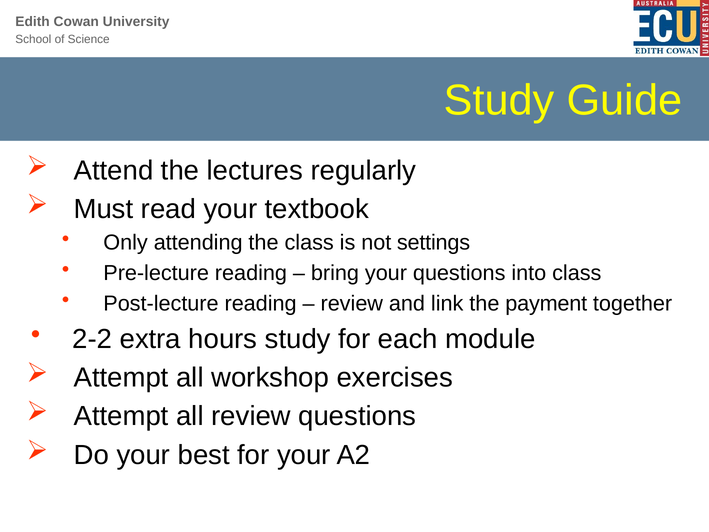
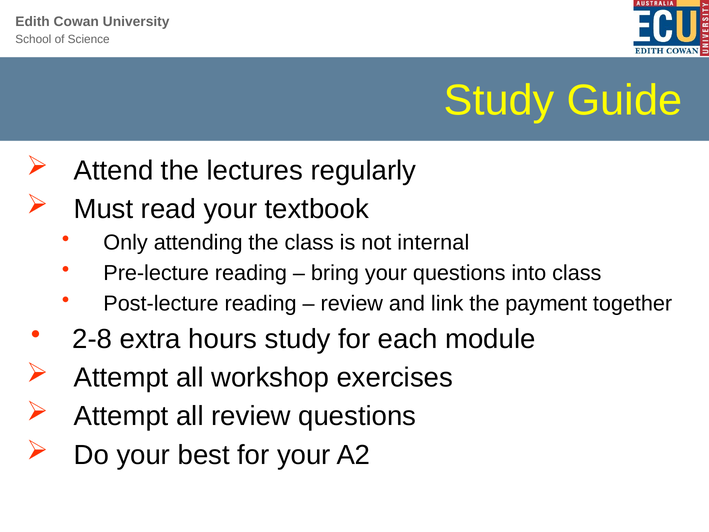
settings: settings -> internal
2-2: 2-2 -> 2-8
